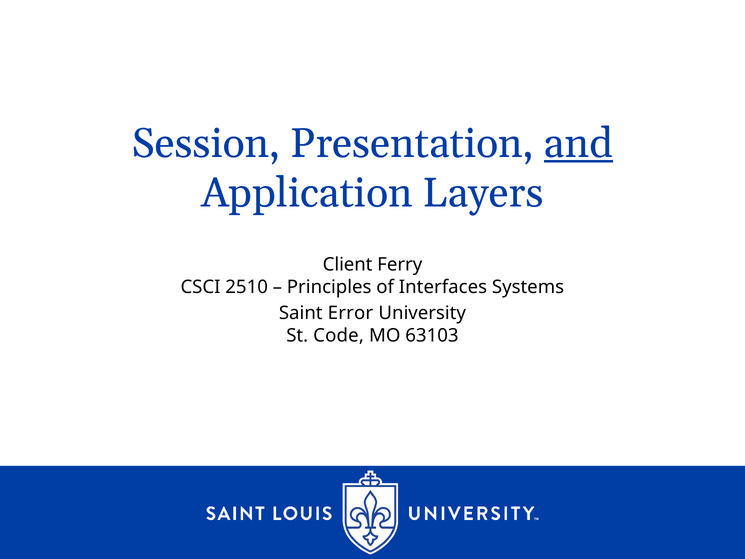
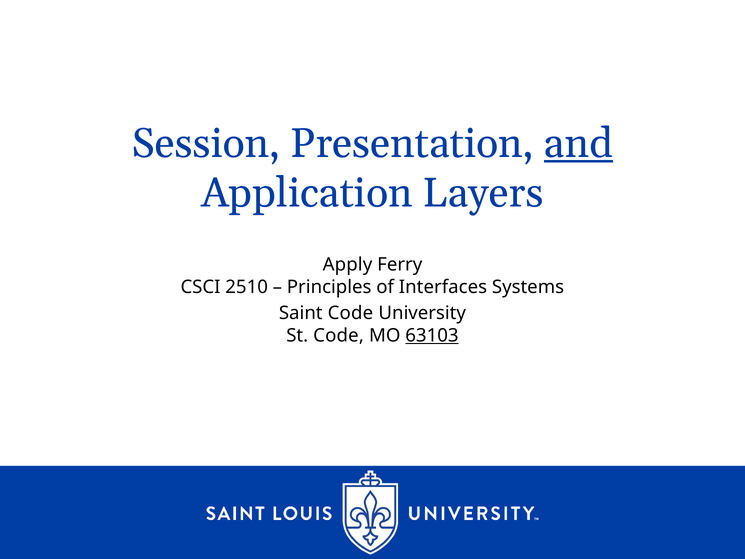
Client: Client -> Apply
Saint Error: Error -> Code
63103 underline: none -> present
